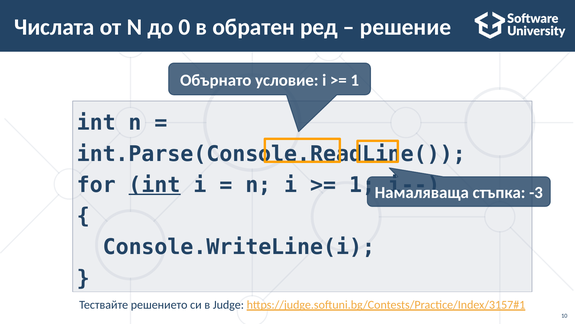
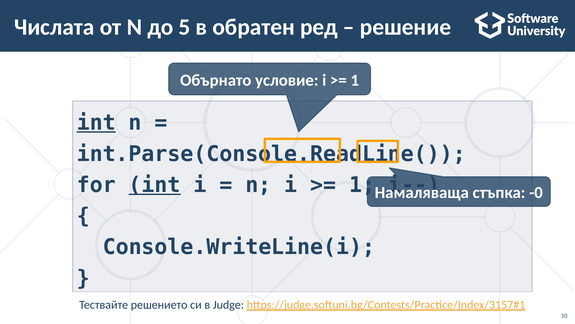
0: 0 -> 5
int at (96, 123) underline: none -> present
-3: -3 -> -0
